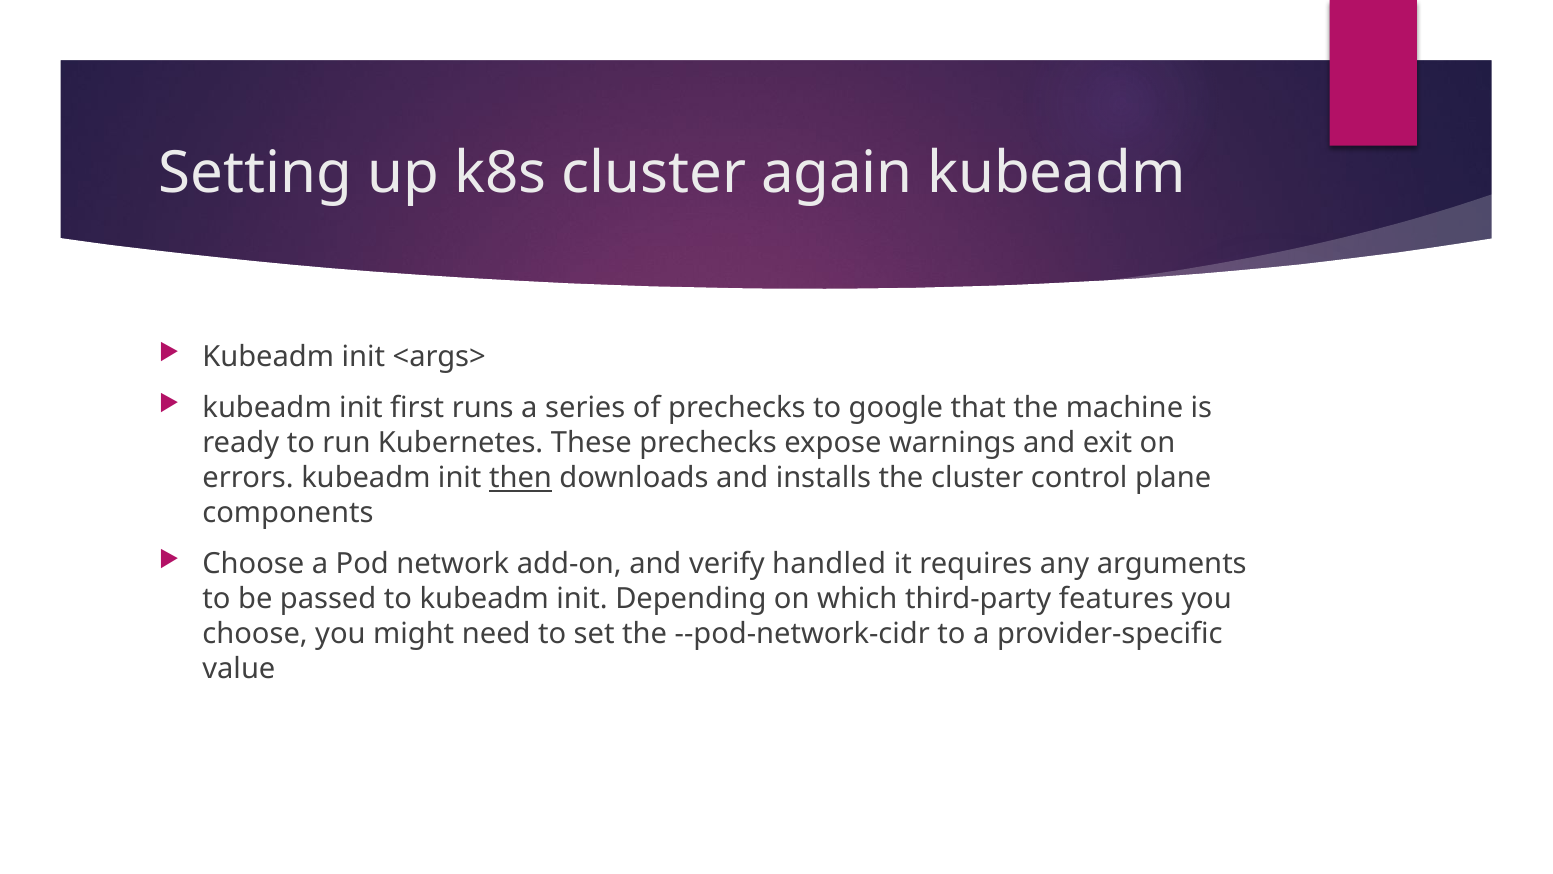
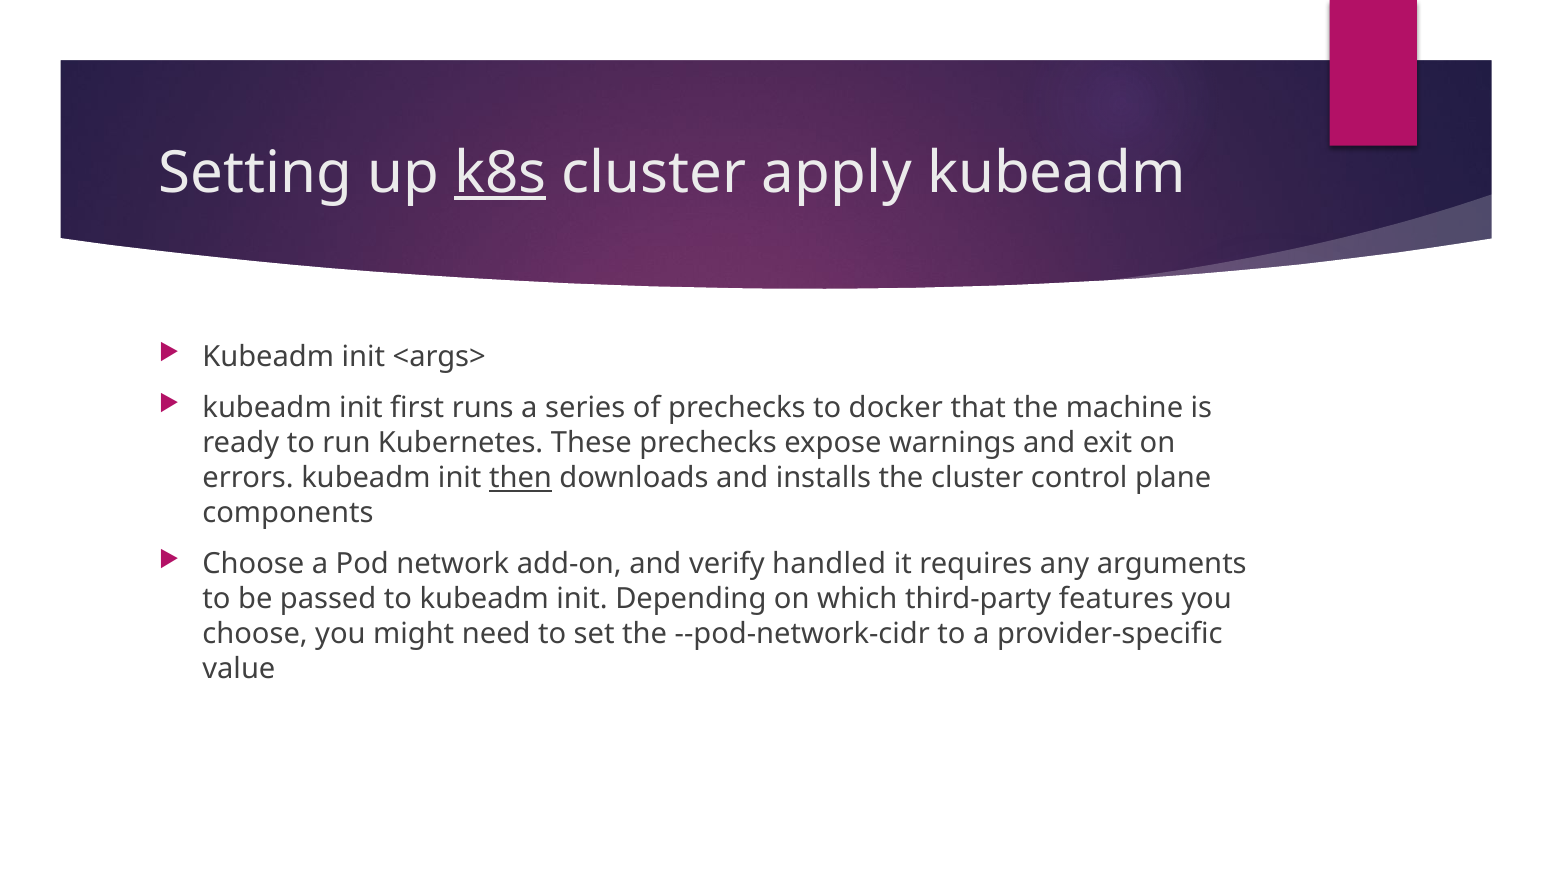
k8s underline: none -> present
again: again -> apply
google: google -> docker
